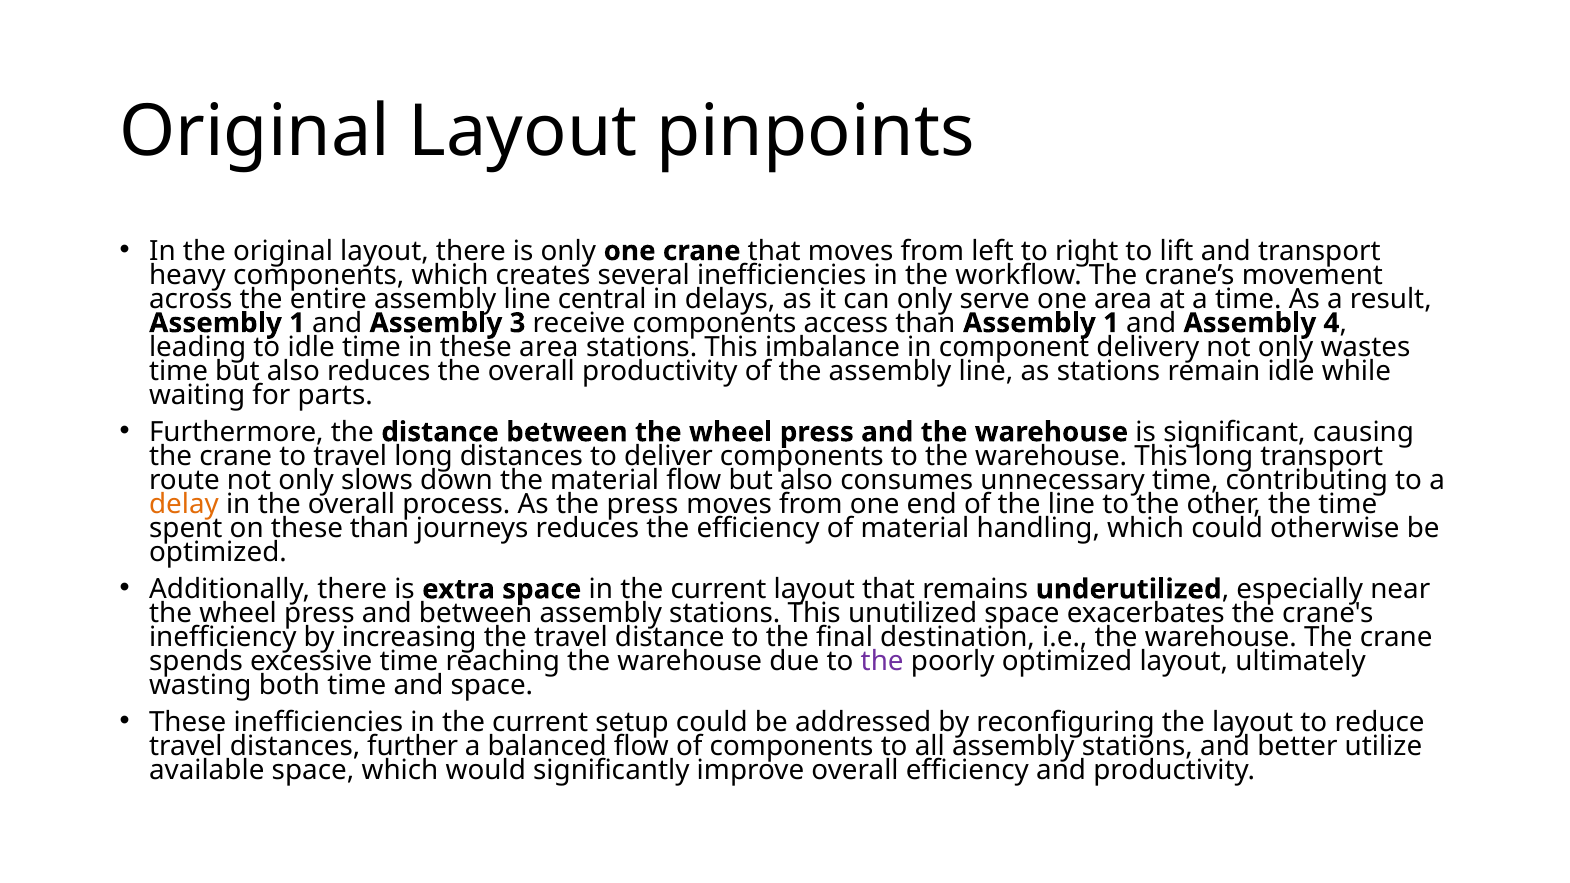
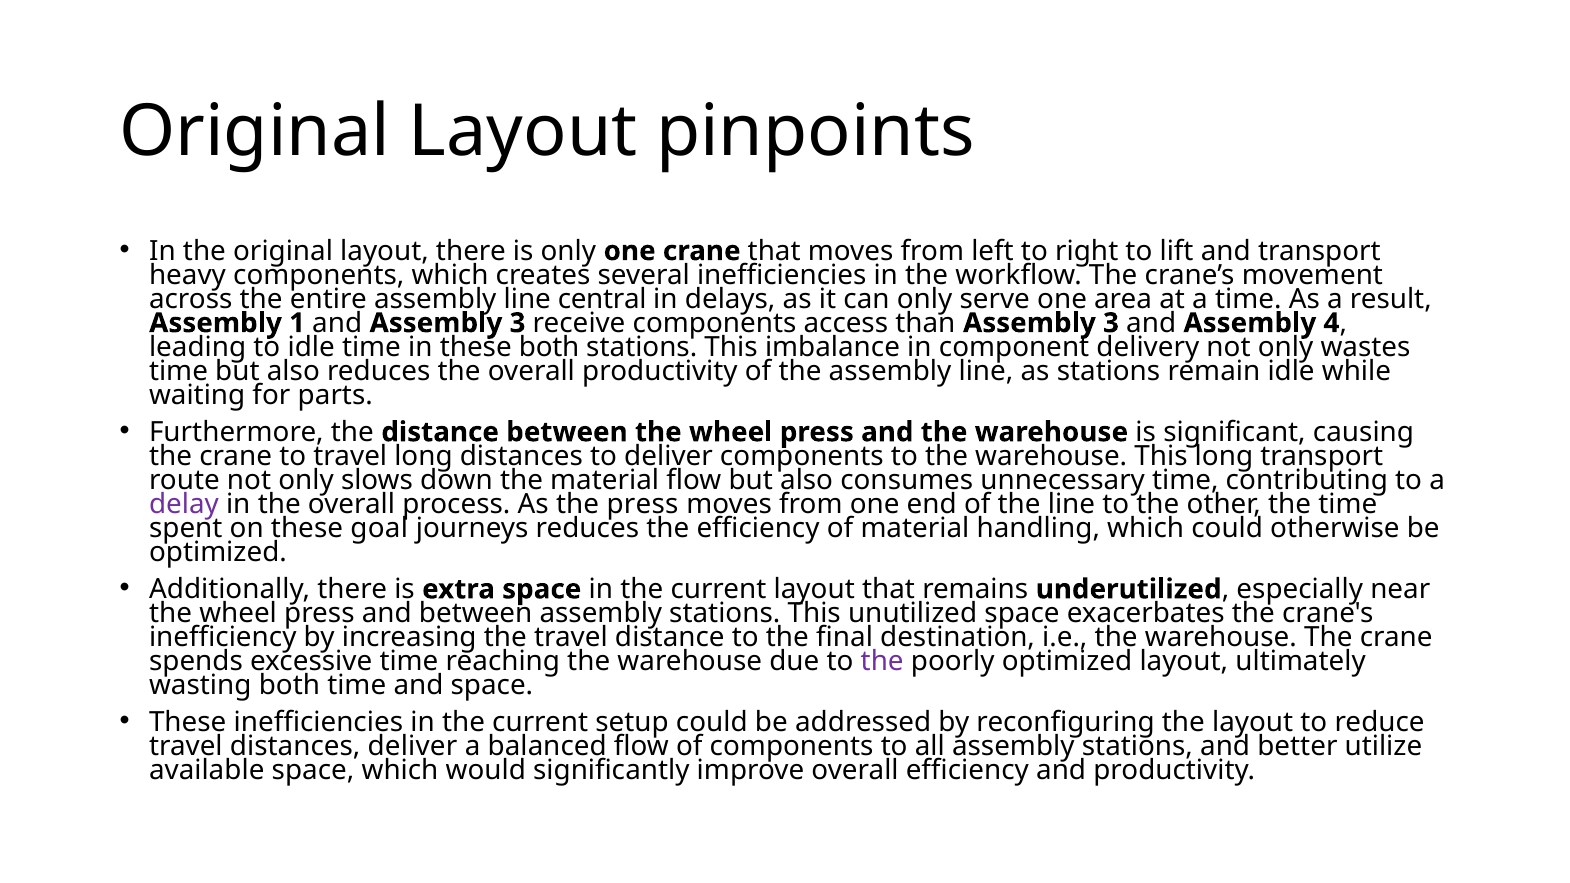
than Assembly 1: 1 -> 3
these area: area -> both
delay colour: orange -> purple
these than: than -> goal
distances further: further -> deliver
